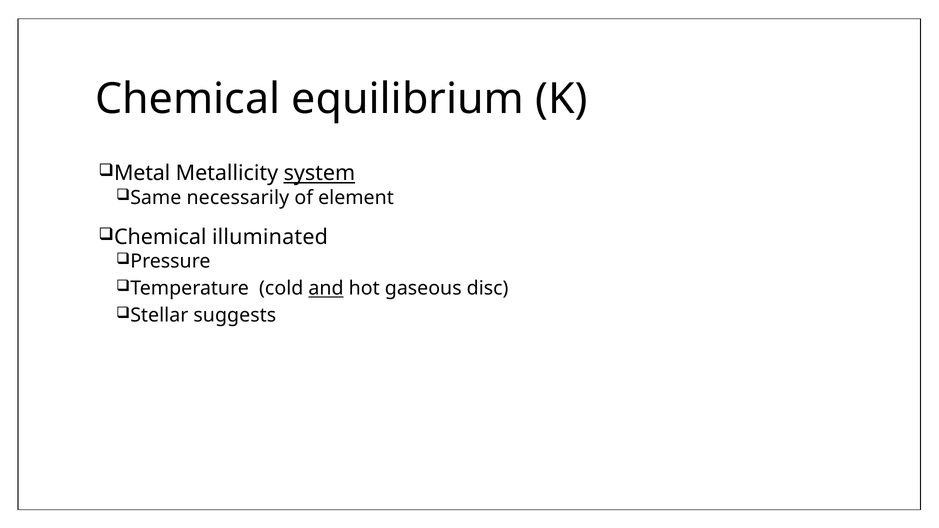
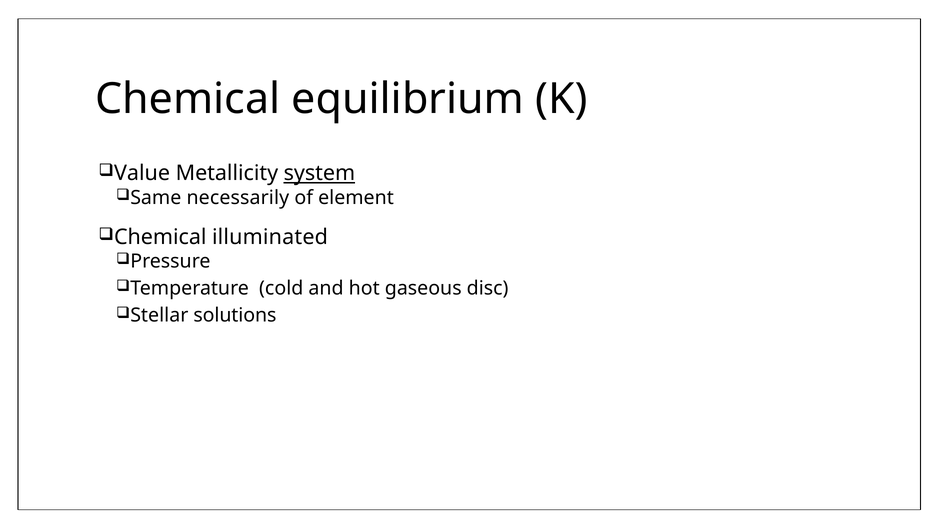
Metal: Metal -> Value
and underline: present -> none
suggests: suggests -> solutions
